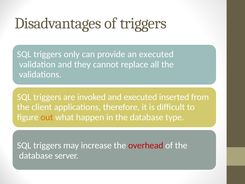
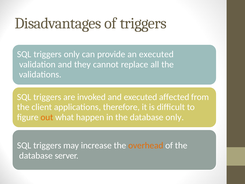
inserted: inserted -> affected
database type: type -> only
overhead colour: red -> orange
